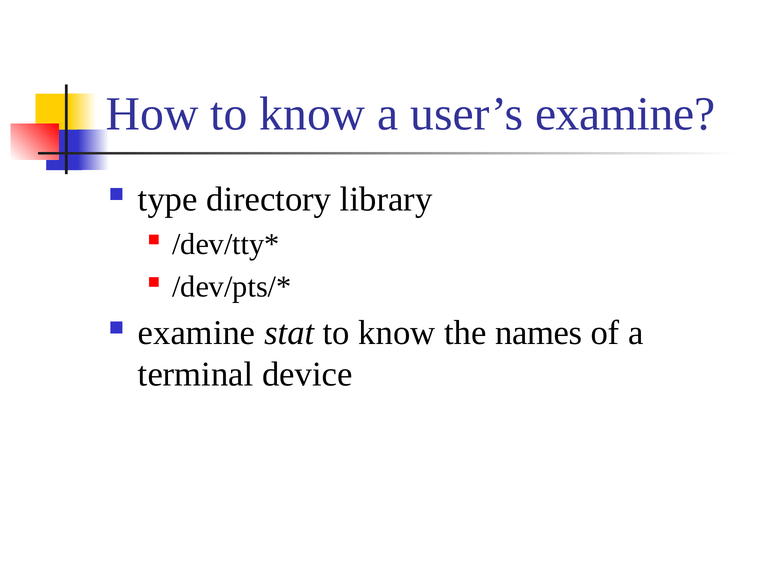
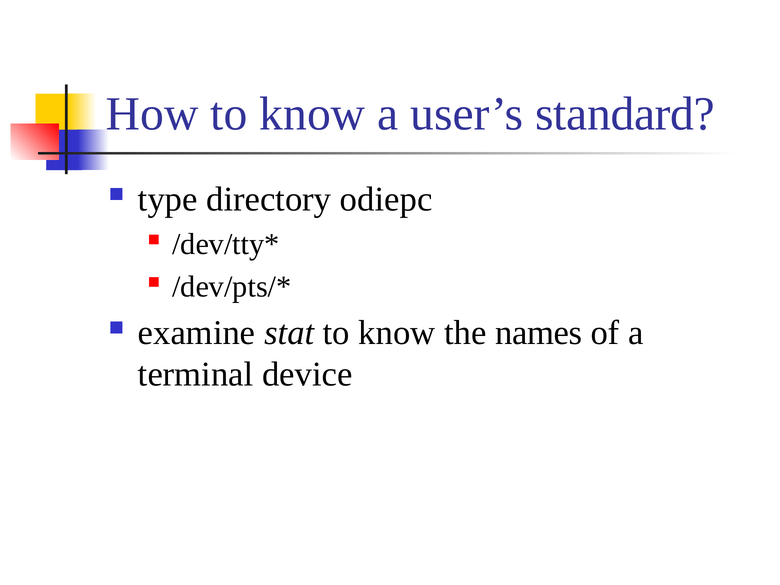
user’s examine: examine -> standard
library: library -> odiepc
